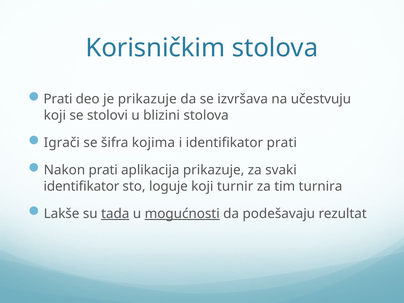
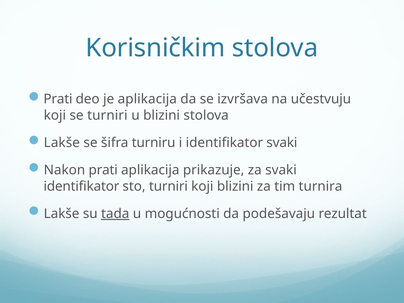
je prikazuje: prikazuje -> aplikacija
se stolovi: stolovi -> turniri
Igrači at (62, 143): Igrači -> Lakše
kojima: kojima -> turniru
identifikator prati: prati -> svaki
sto loguje: loguje -> turniri
koji turnir: turnir -> blizini
mogućnosti underline: present -> none
